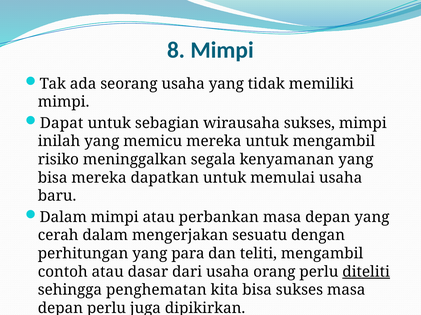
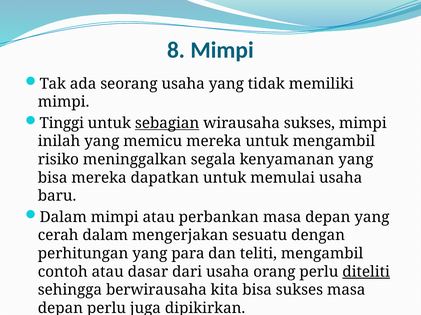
Dapat: Dapat -> Tinggi
sebagian underline: none -> present
penghematan: penghematan -> berwirausaha
